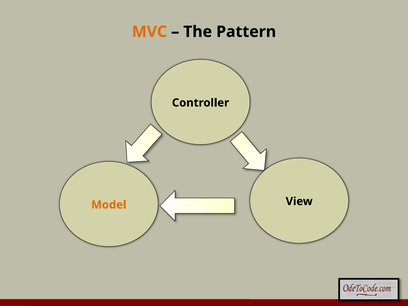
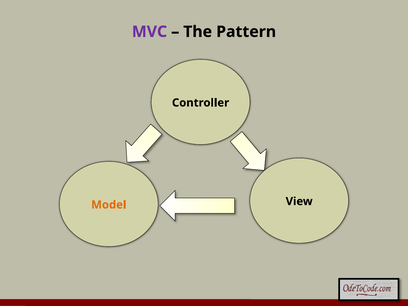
MVC colour: orange -> purple
